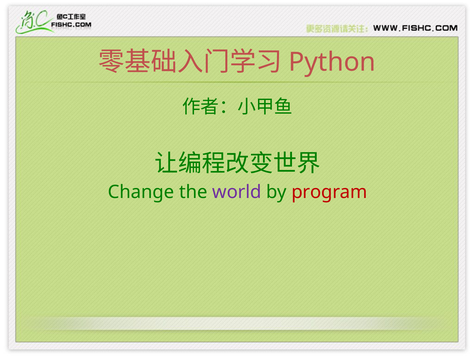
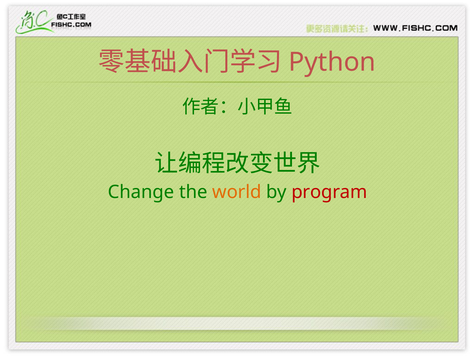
world colour: purple -> orange
